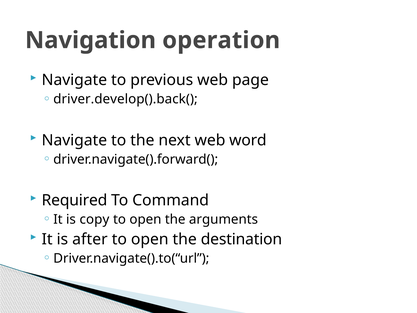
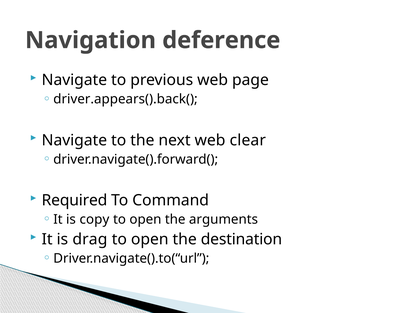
operation: operation -> deference
driver.develop().back(: driver.develop().back( -> driver.appears().back(
word: word -> clear
after: after -> drag
